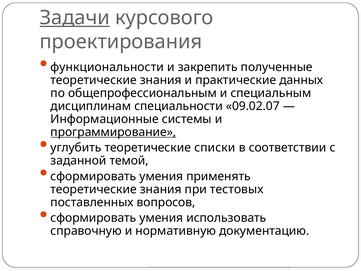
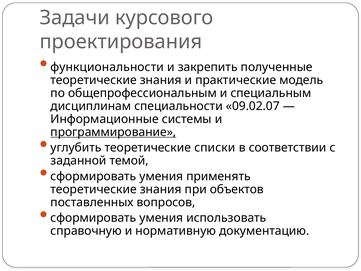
Задачи underline: present -> none
данных: данных -> модель
тестовых: тестовых -> объектов
